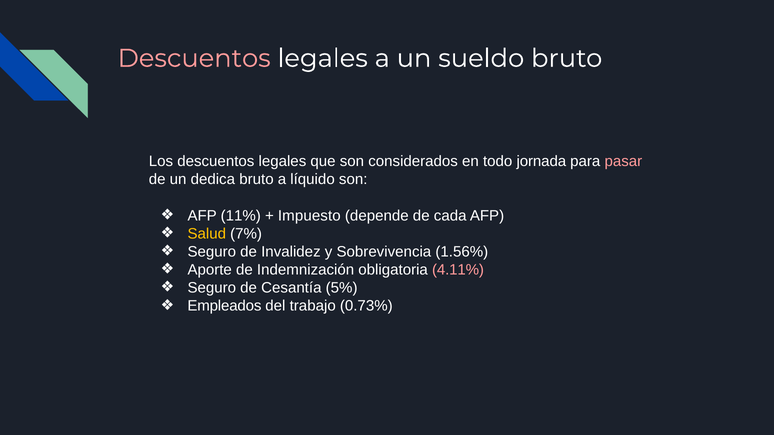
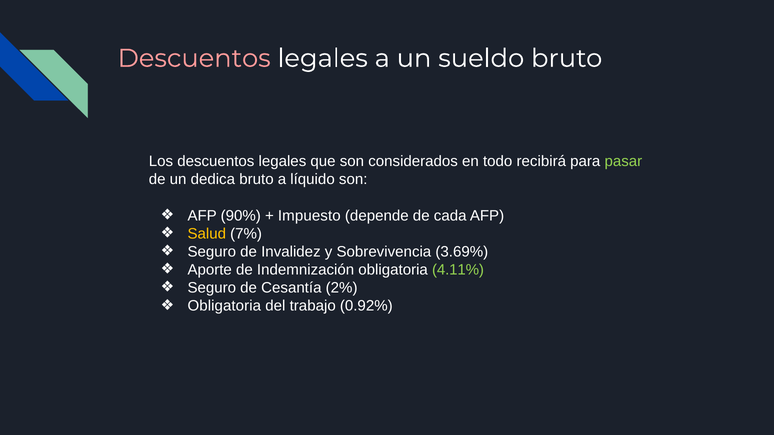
jornada: jornada -> recibirá
pasar colour: pink -> light green
11%: 11% -> 90%
1.56%: 1.56% -> 3.69%
4.11% colour: pink -> light green
5%: 5% -> 2%
Empleados at (224, 306): Empleados -> Obligatoria
0.73%: 0.73% -> 0.92%
